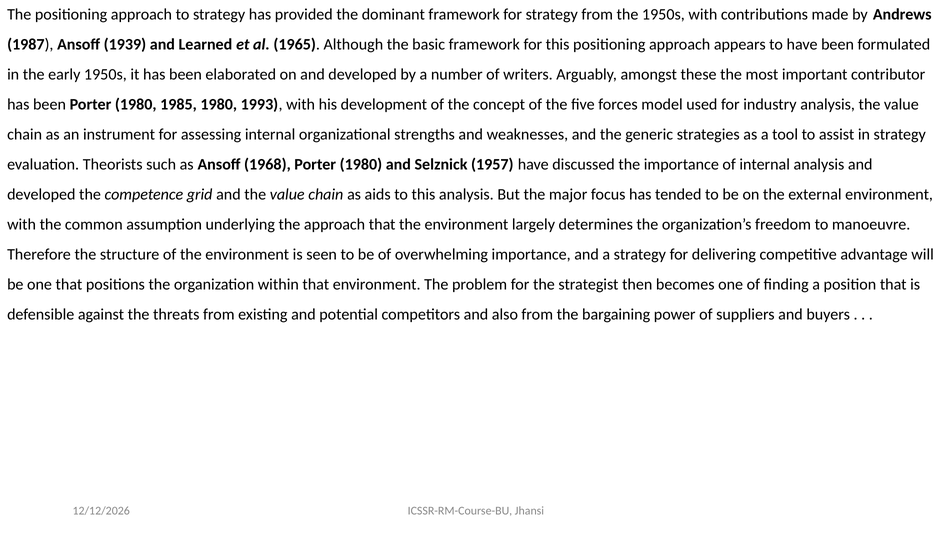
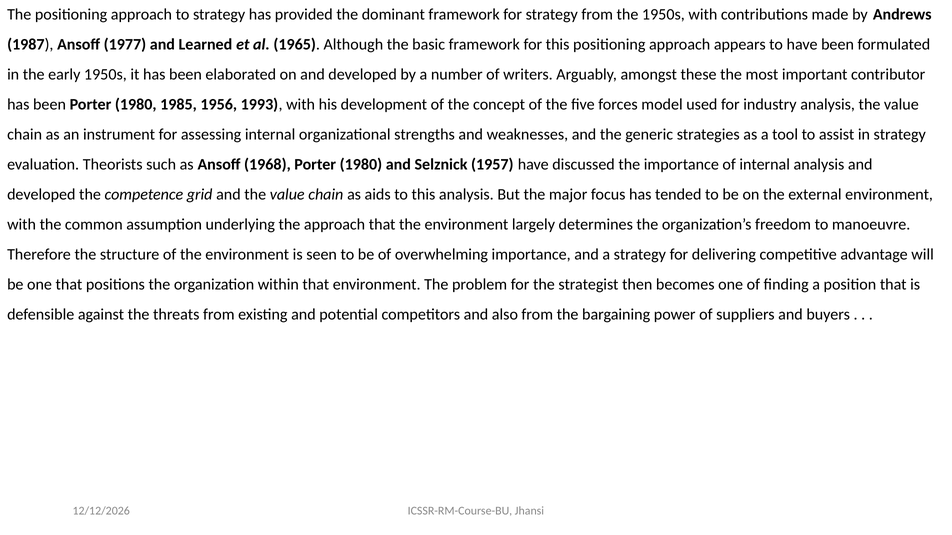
1939: 1939 -> 1977
1985 1980: 1980 -> 1956
